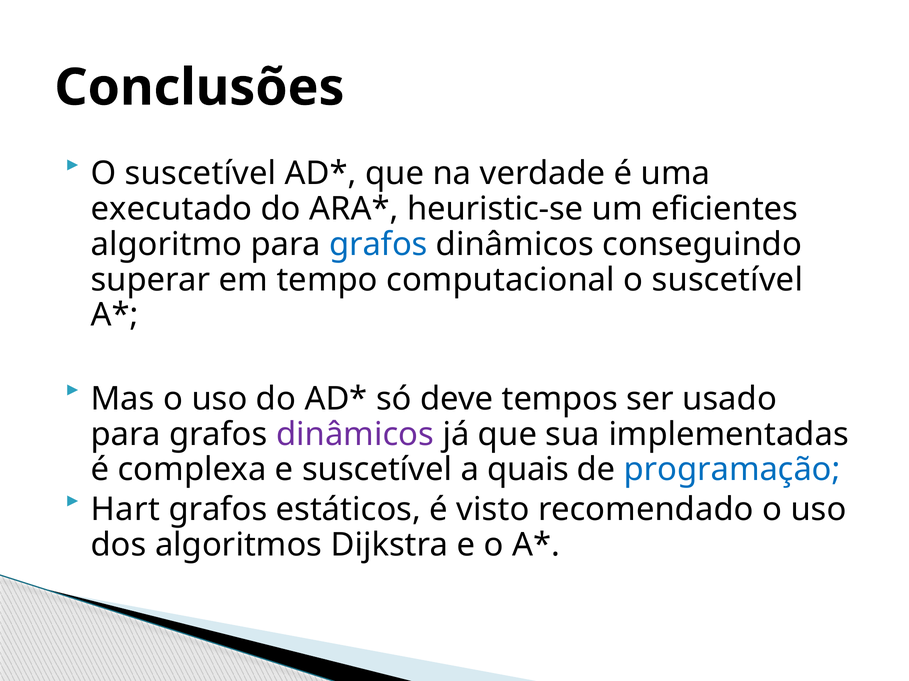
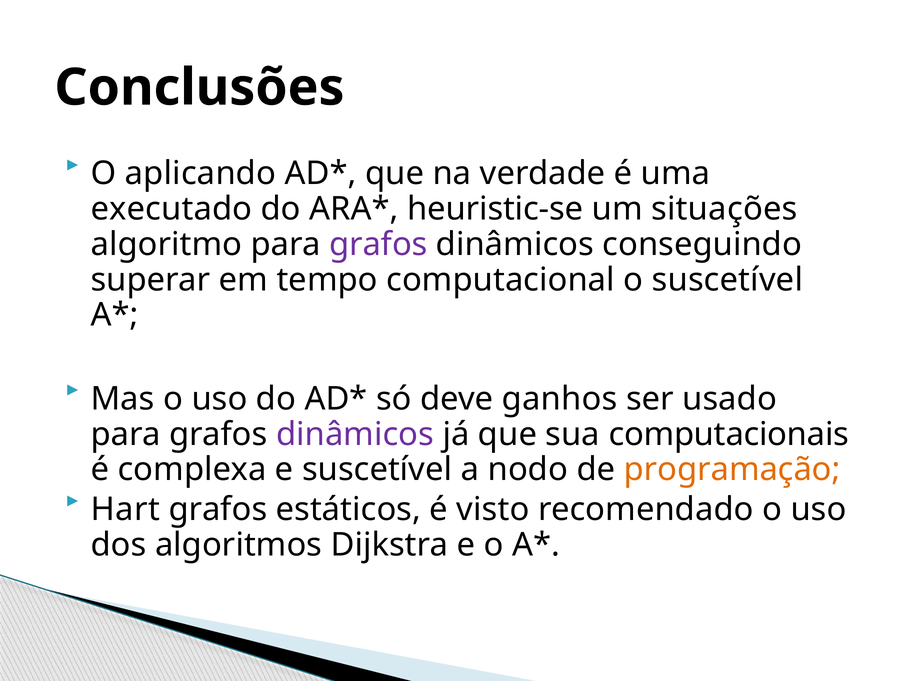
suscetível at (201, 174): suscetível -> aplicando
eficientes: eficientes -> situações
grafos at (378, 245) colour: blue -> purple
tempos: tempos -> ganhos
implementadas: implementadas -> computacionais
quais: quais -> nodo
programação colour: blue -> orange
